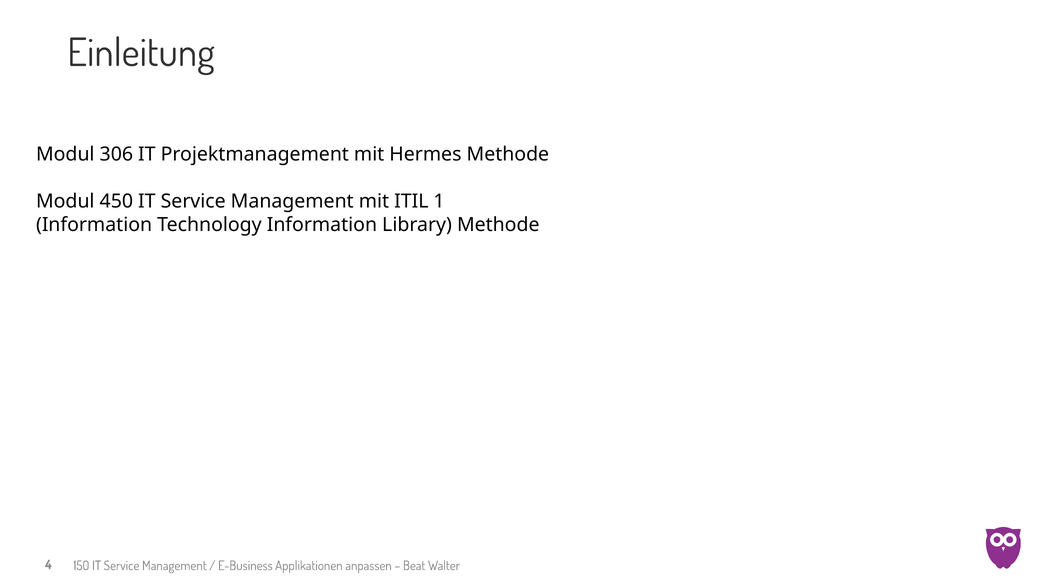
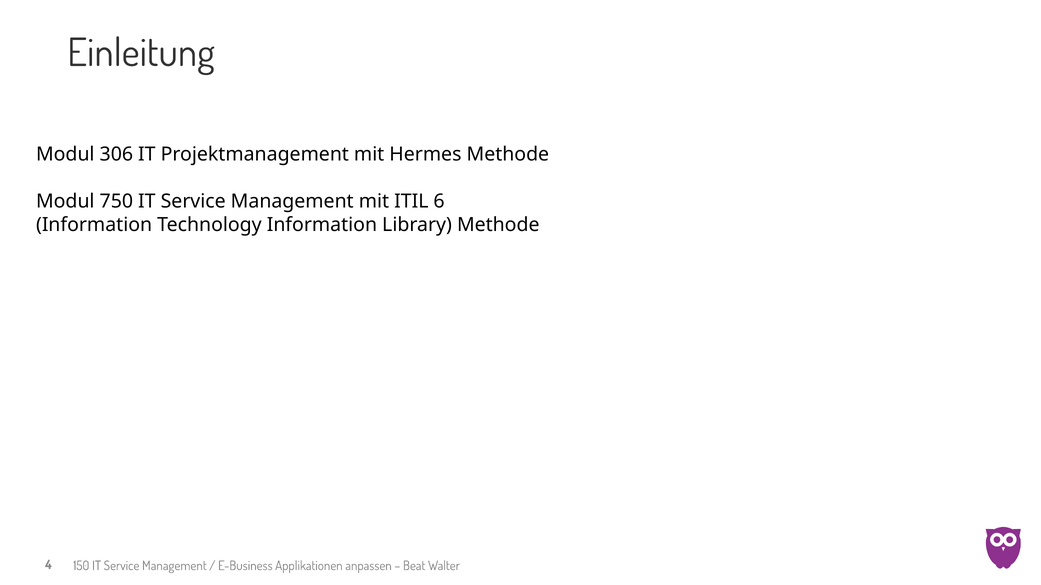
450: 450 -> 750
1: 1 -> 6
